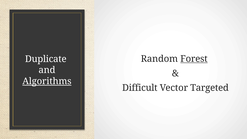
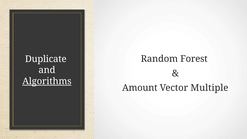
Forest underline: present -> none
Difficult: Difficult -> Amount
Targeted: Targeted -> Multiple
